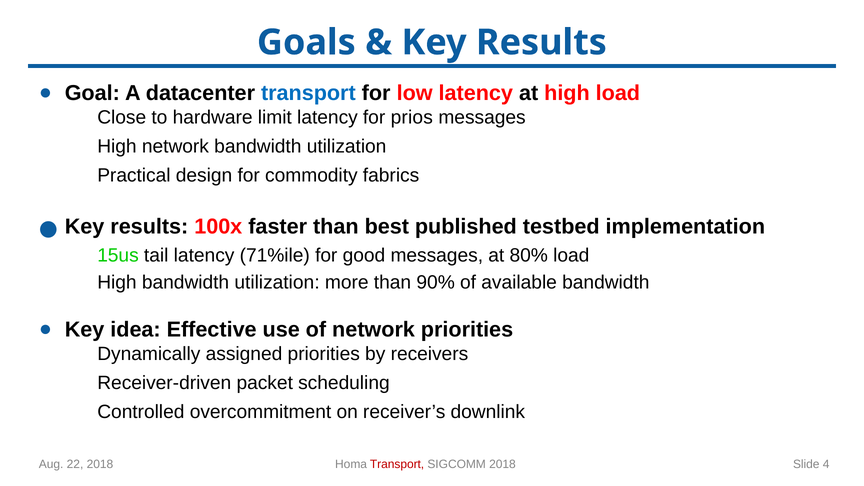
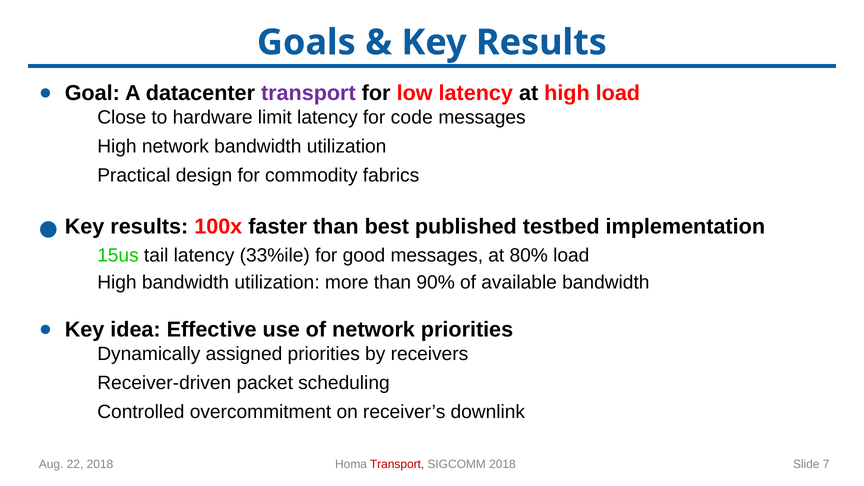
transport at (308, 93) colour: blue -> purple
prios: prios -> code
71%ile: 71%ile -> 33%ile
4: 4 -> 7
